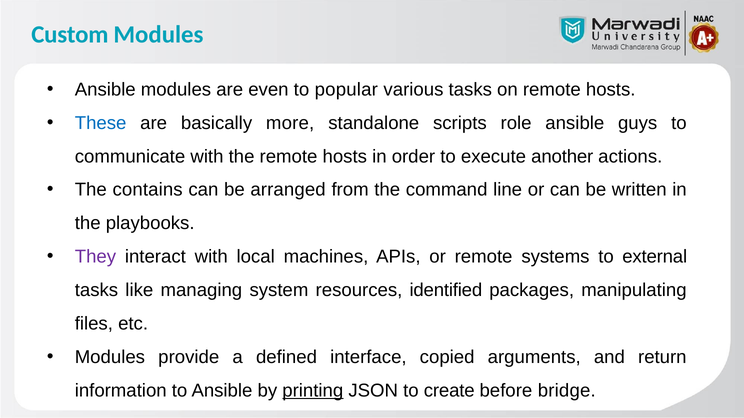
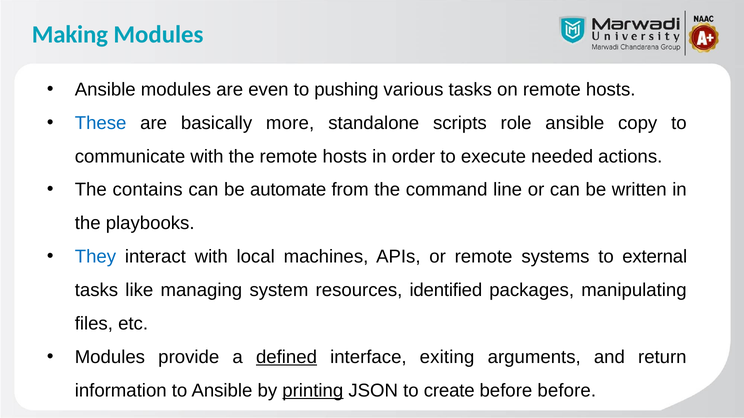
Custom: Custom -> Making
popular: popular -> pushing
guys: guys -> copy
another: another -> needed
arranged: arranged -> automate
They colour: purple -> blue
defined underline: none -> present
copied: copied -> exiting
before bridge: bridge -> before
